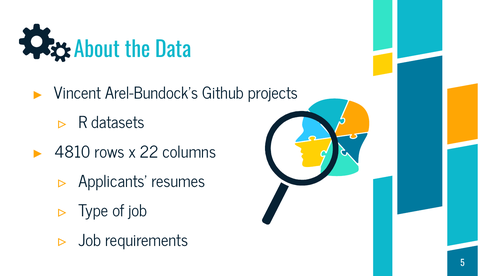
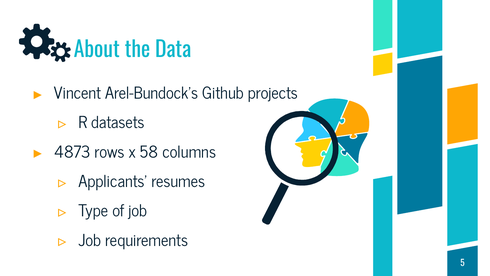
4810: 4810 -> 4873
22: 22 -> 58
